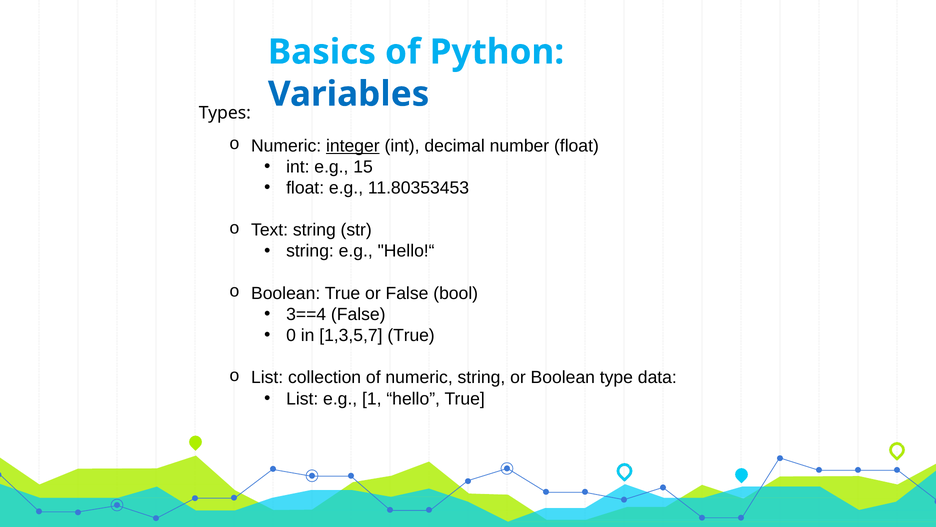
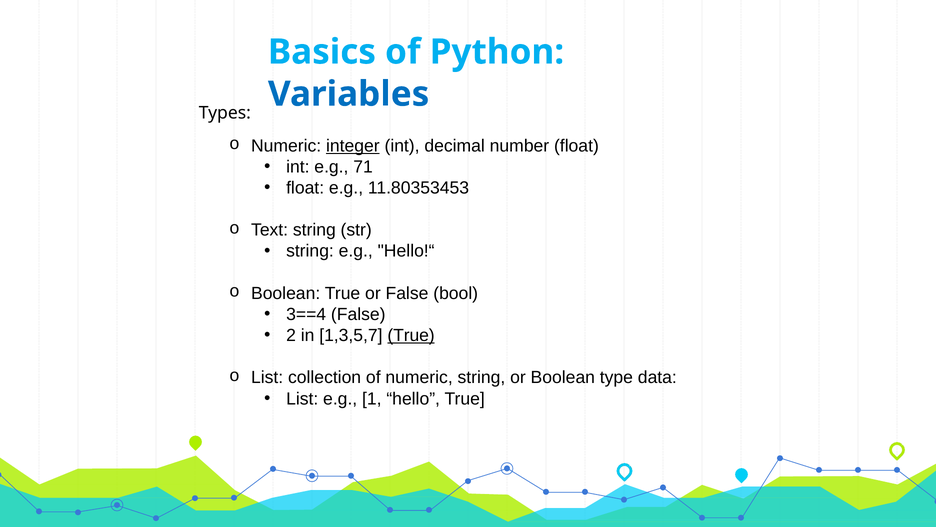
15: 15 -> 71
0: 0 -> 2
True at (411, 335) underline: none -> present
